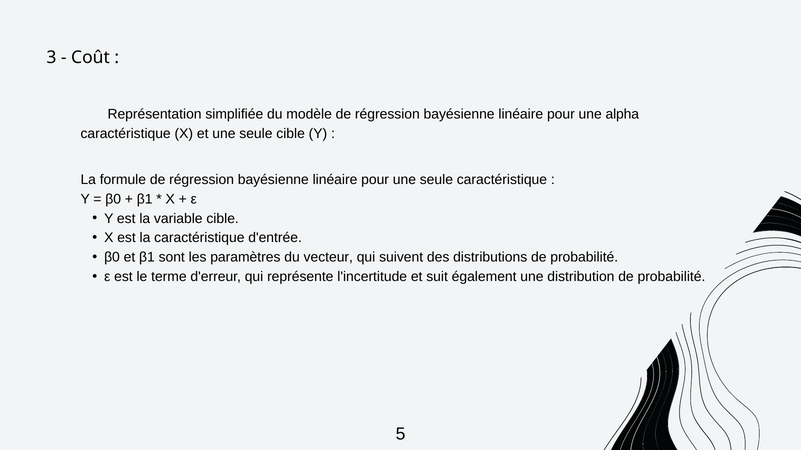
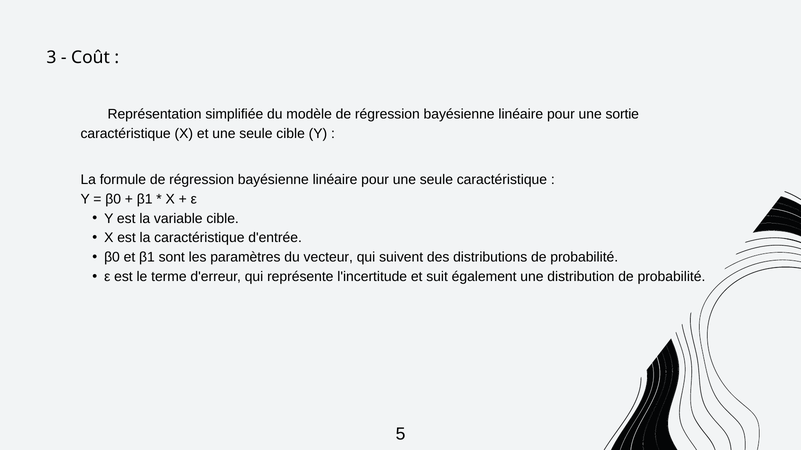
alpha: alpha -> sortie
